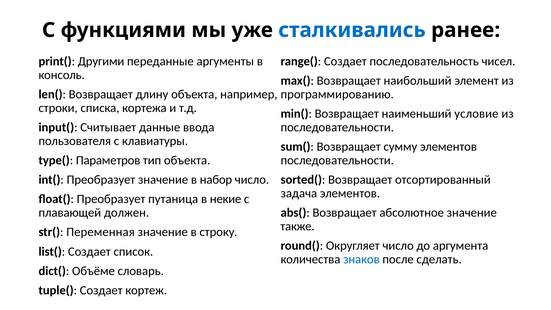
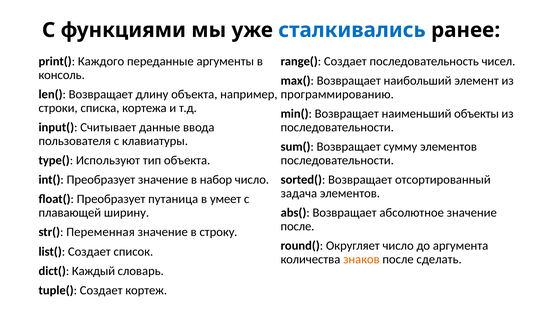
Другими: Другими -> Каждого
условие: условие -> объекты
Параметров: Параметров -> Используют
некие: некие -> умеет
должен: должен -> ширину
также at (297, 226): также -> после
знаков colour: blue -> orange
Объёме: Объёме -> Каждый
